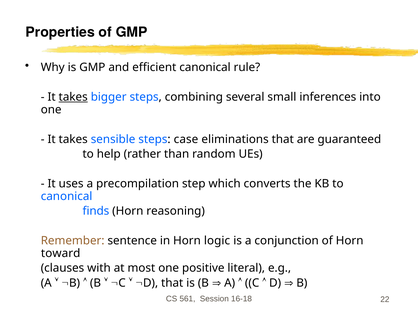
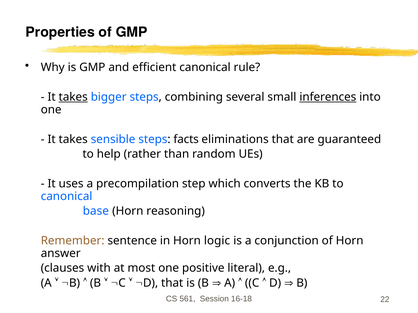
inferences underline: none -> present
case: case -> facts
finds: finds -> base
toward: toward -> answer
